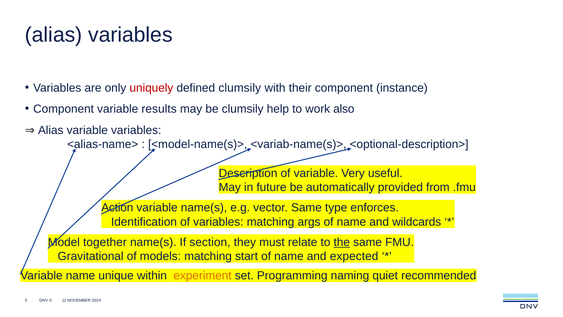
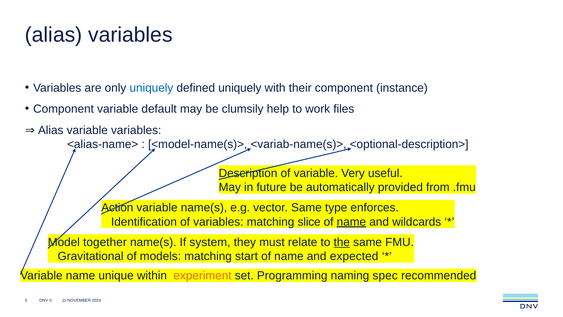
uniquely at (151, 88) colour: red -> blue
defined clumsily: clumsily -> uniquely
results: results -> default
also: also -> files
args: args -> slice
name at (351, 222) underline: none -> present
section: section -> system
quiet: quiet -> spec
